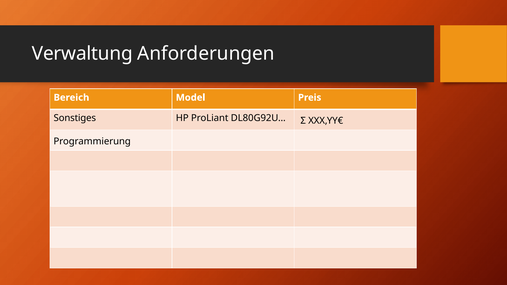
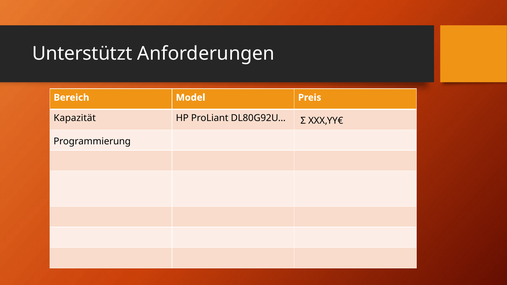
Verwaltung: Verwaltung -> Unterstützt
Sonstiges: Sonstiges -> Kapazität
